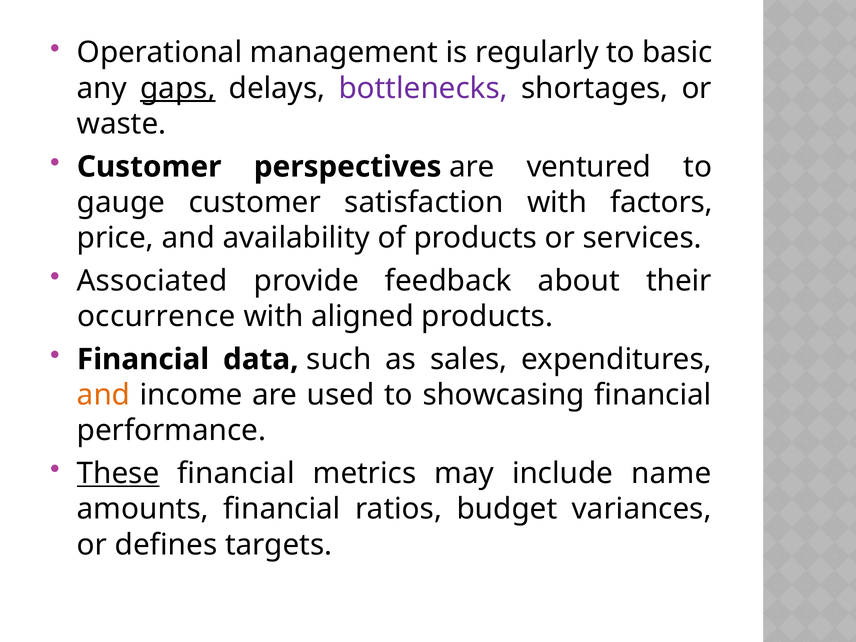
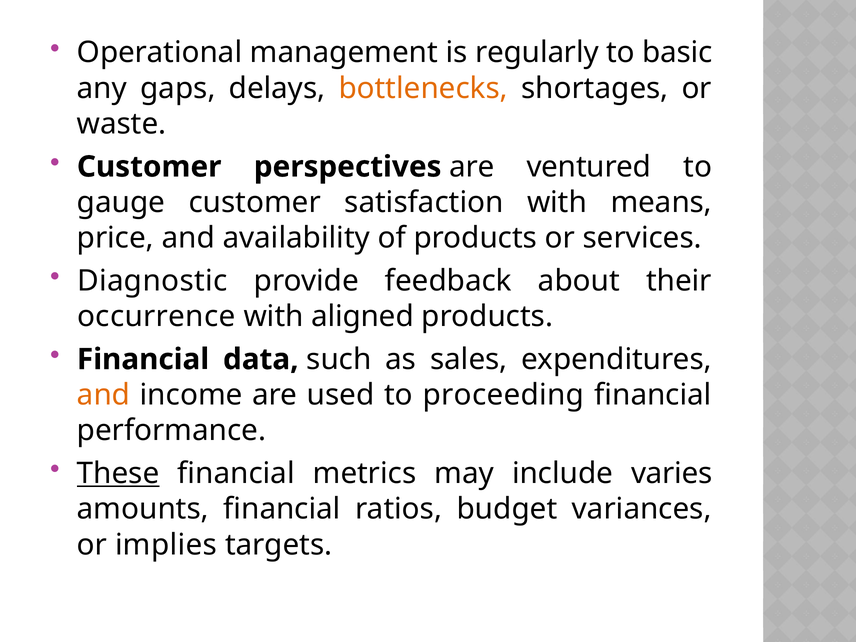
gaps underline: present -> none
bottlenecks colour: purple -> orange
factors: factors -> means
Associated: Associated -> Diagnostic
showcasing: showcasing -> proceeding
name: name -> varies
defines: defines -> implies
